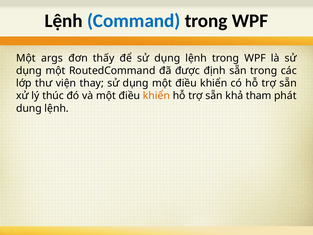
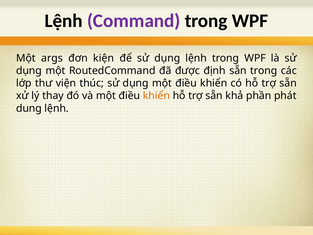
Command colour: blue -> purple
thấy: thấy -> kiện
thay: thay -> thúc
thúc: thúc -> thay
tham: tham -> phần
